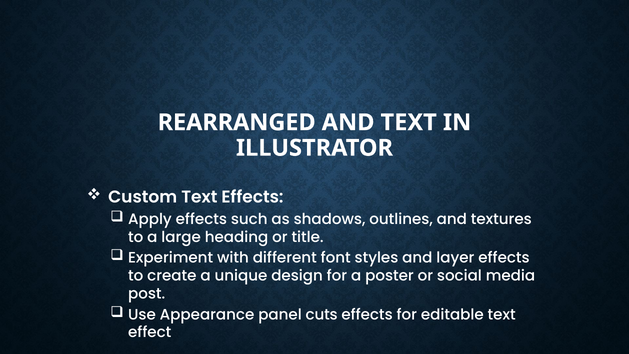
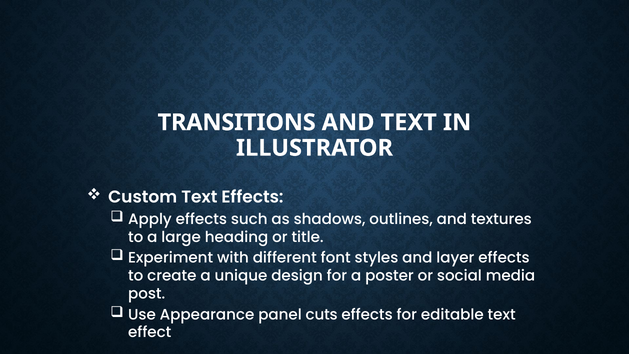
REARRANGED: REARRANGED -> TRANSITIONS
